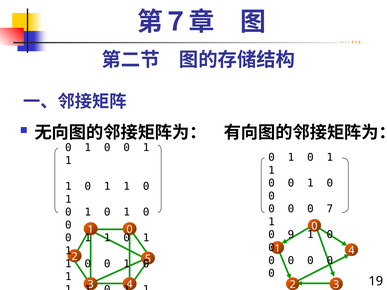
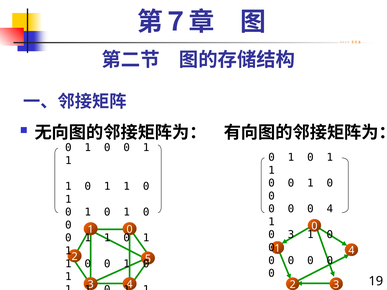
0 7: 7 -> 4
0 9: 9 -> 3
